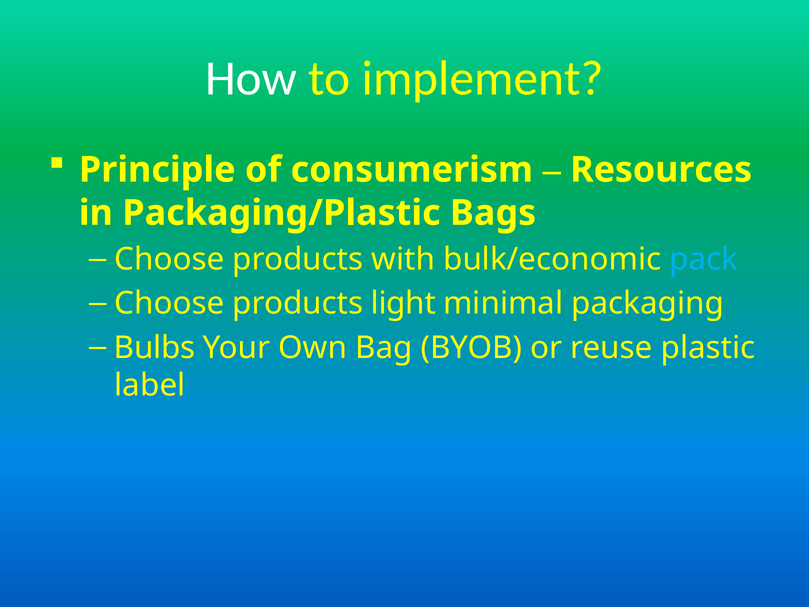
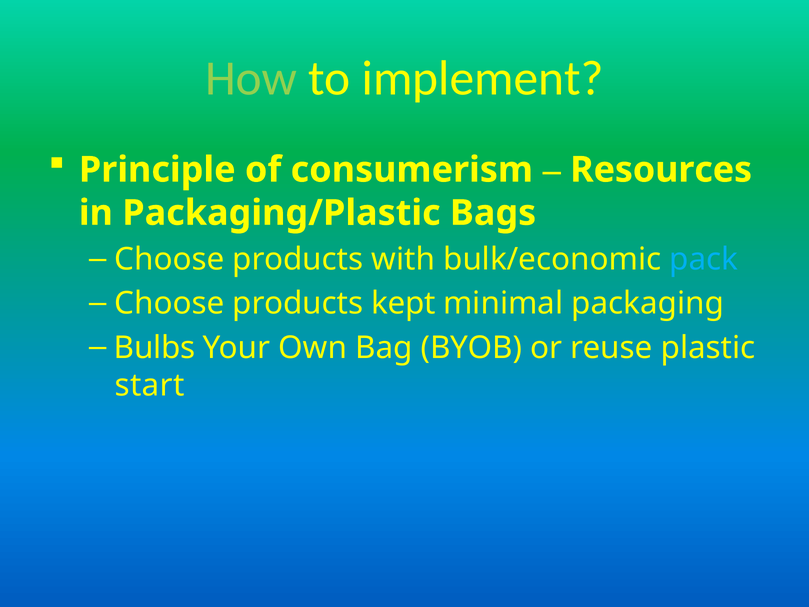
How colour: white -> light green
light: light -> kept
label: label -> start
